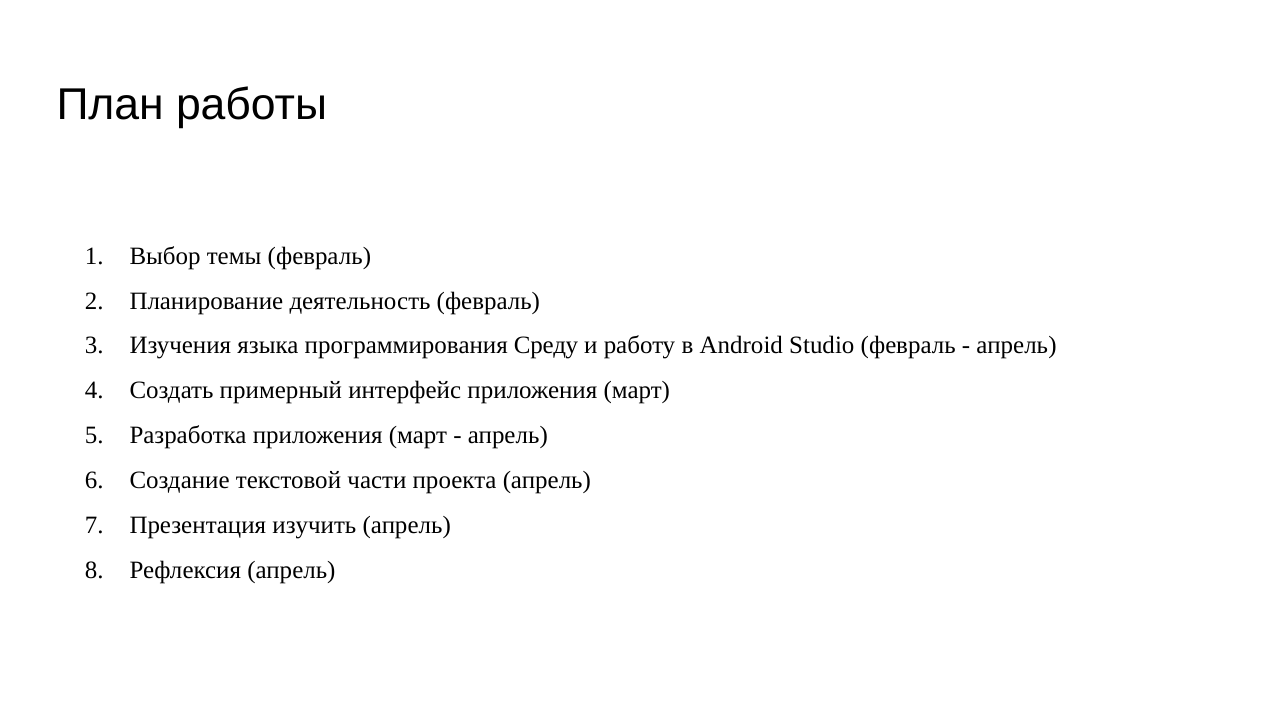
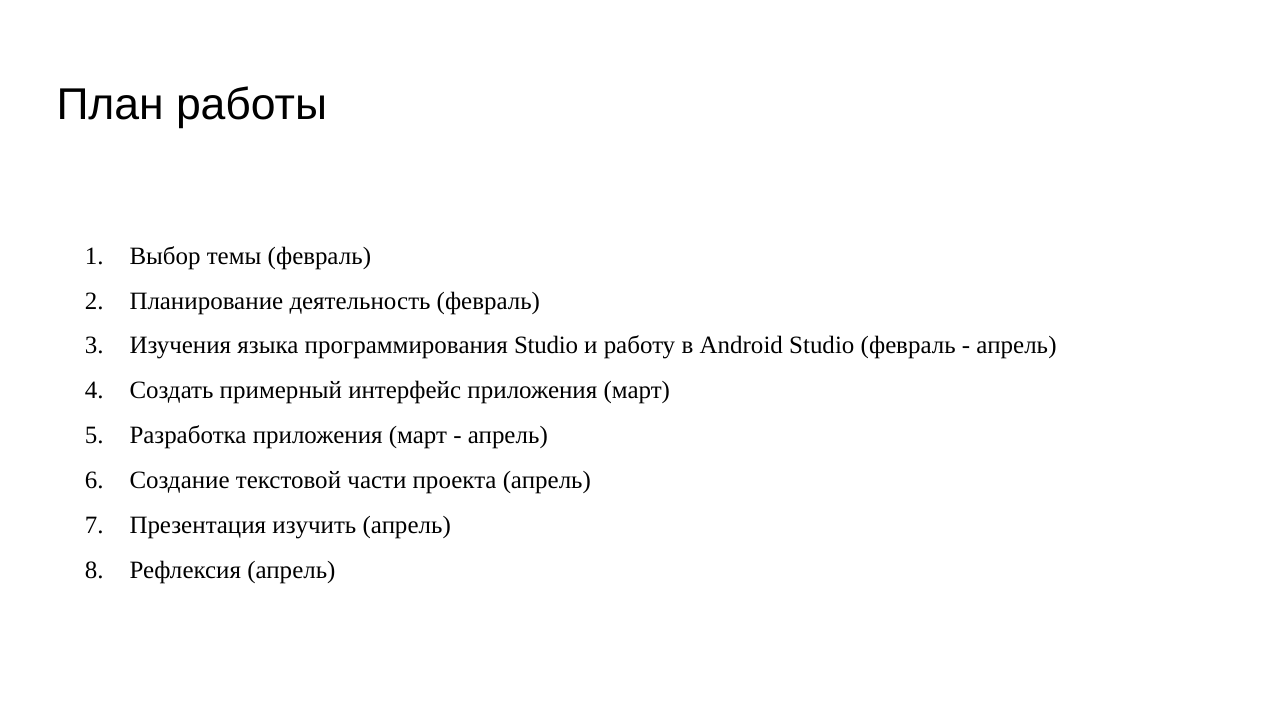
программирования Среду: Среду -> Studio
